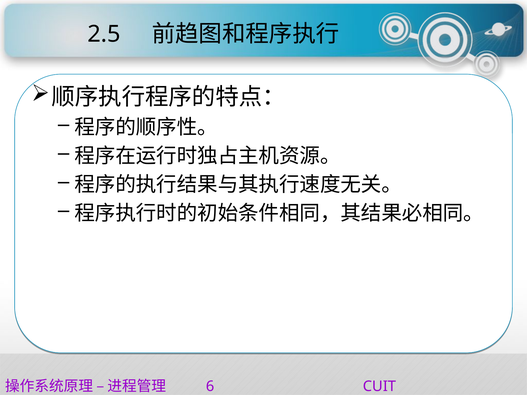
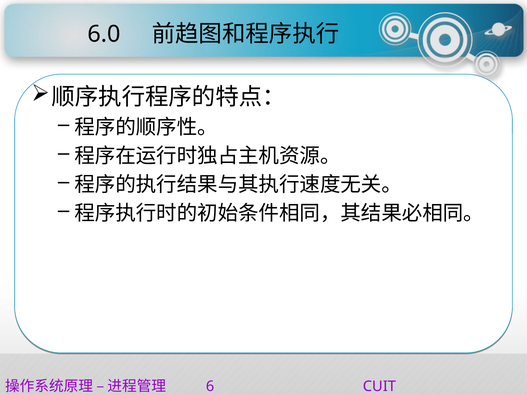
2.5: 2.5 -> 6.0
